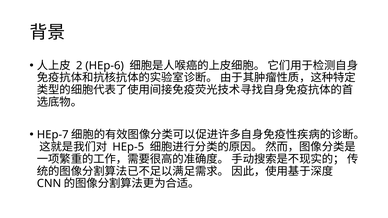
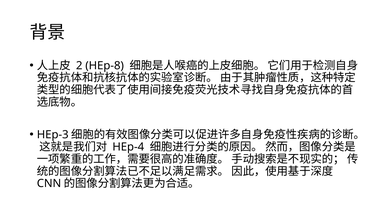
HEp-6: HEp-6 -> HEp-8
HEp-7: HEp-7 -> HEp-3
HEp-5: HEp-5 -> HEp-4
